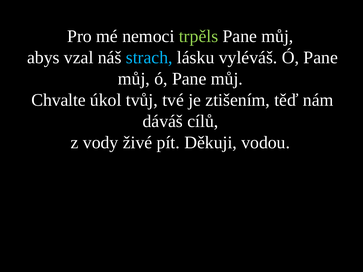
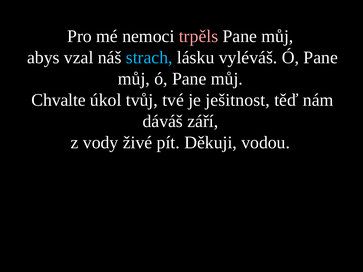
trpěls colour: light green -> pink
ztišením: ztišením -> ješitnost
cílů: cílů -> září
